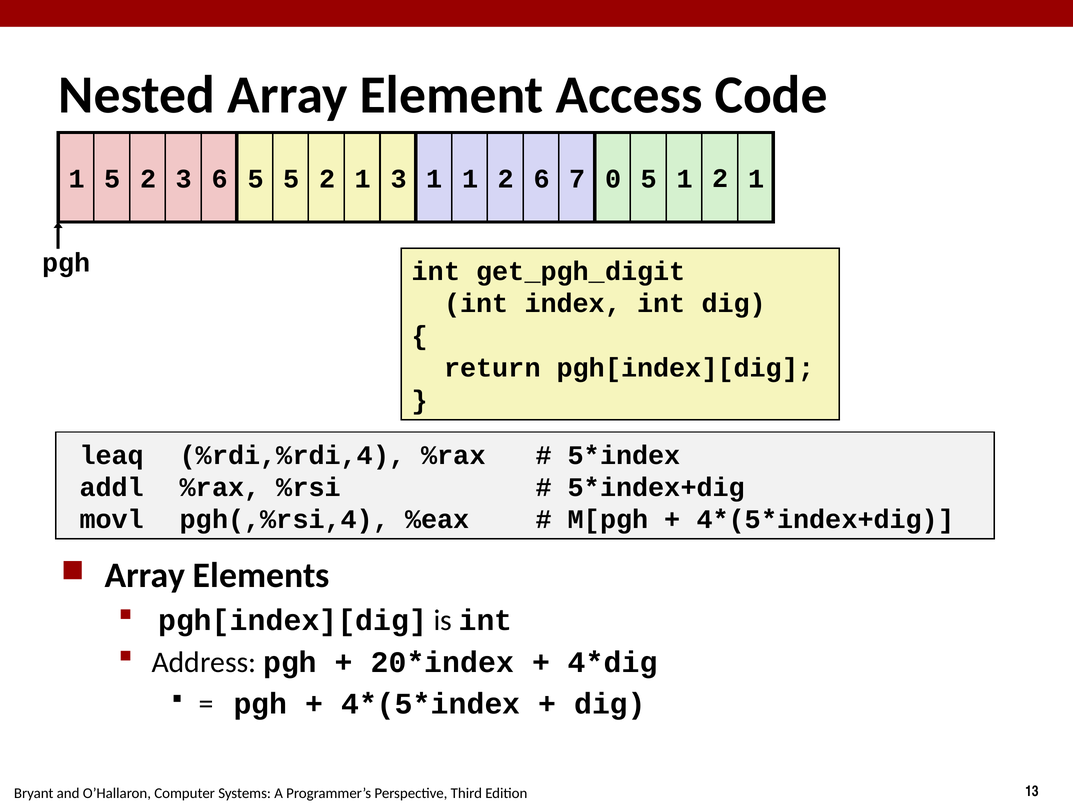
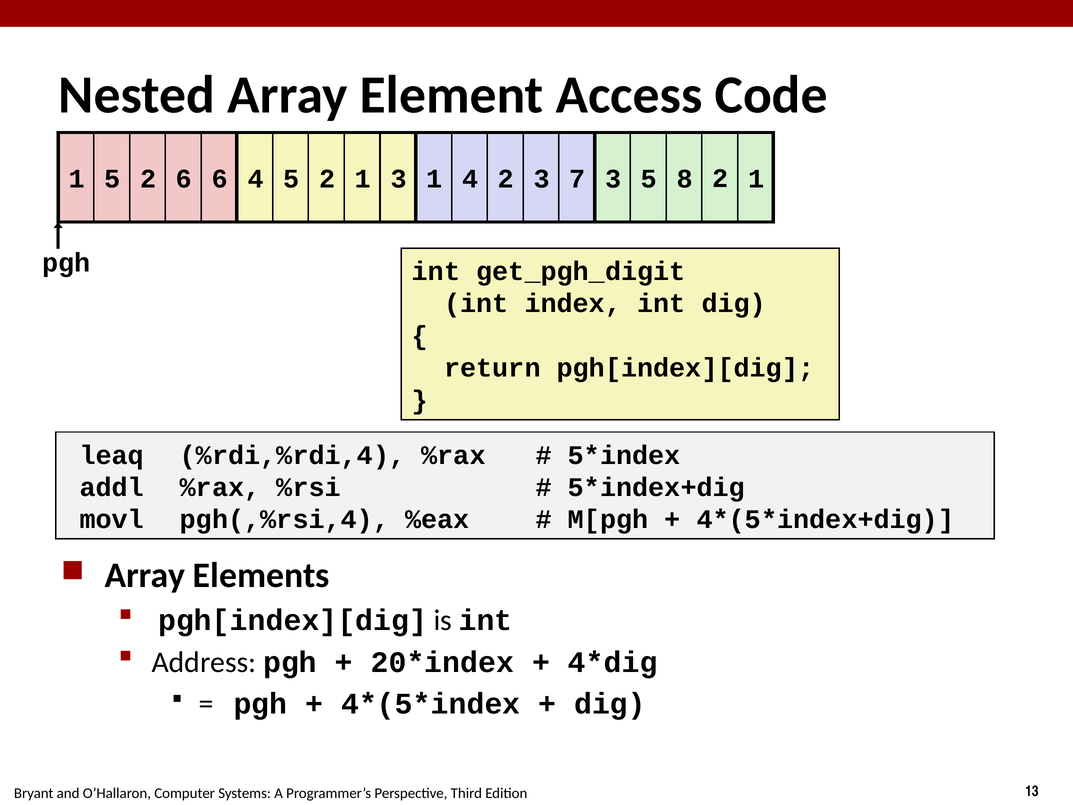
2 3: 3 -> 6
6 5: 5 -> 4
1 1: 1 -> 4
2 6: 6 -> 3
7 0: 0 -> 3
5 1: 1 -> 8
